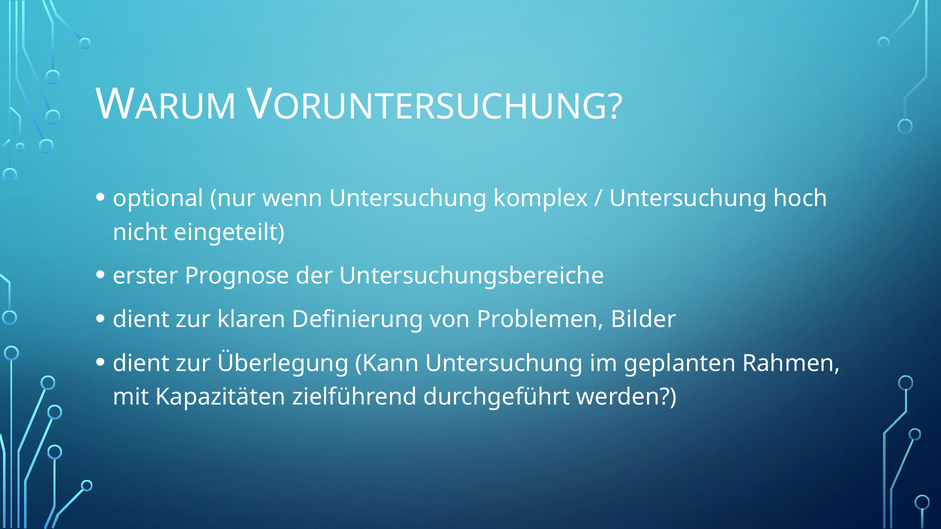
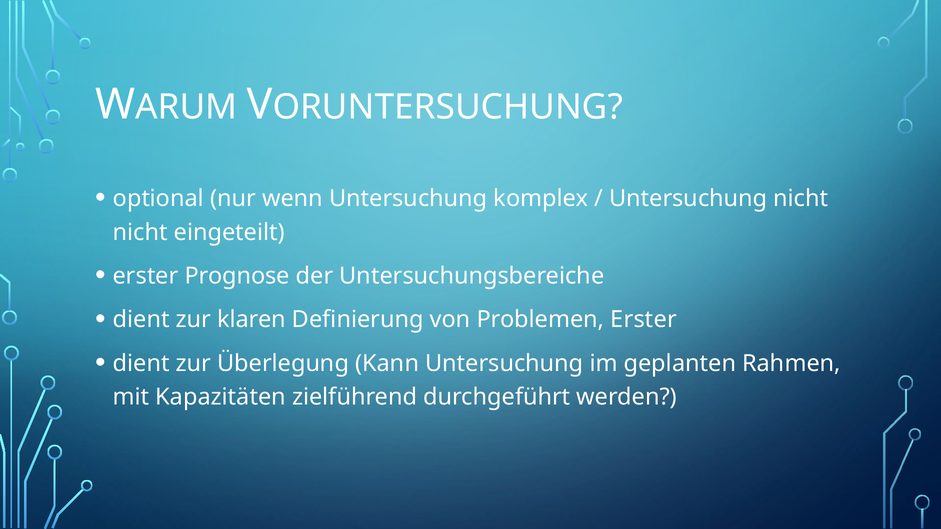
Untersuchung hoch: hoch -> nicht
Problemen Bilder: Bilder -> Erster
